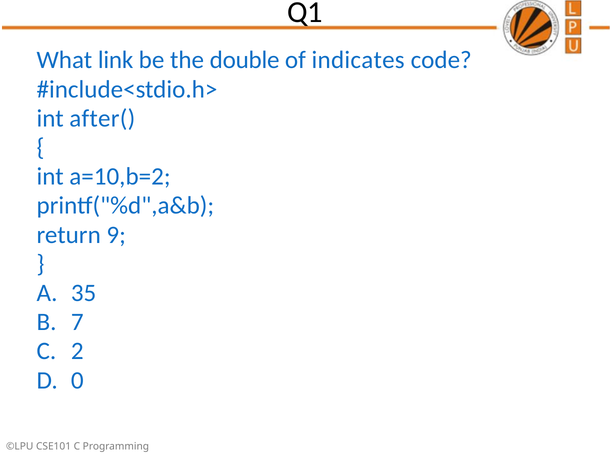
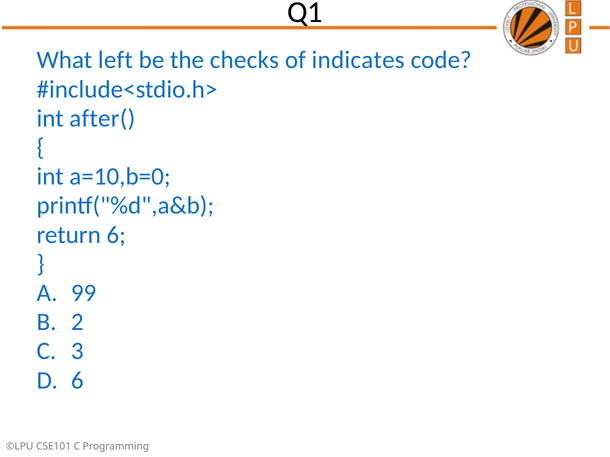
link: link -> left
double: double -> checks
a=10,b=2: a=10,b=2 -> a=10,b=0
return 9: 9 -> 6
35: 35 -> 99
7: 7 -> 2
2: 2 -> 3
0 at (77, 381): 0 -> 6
